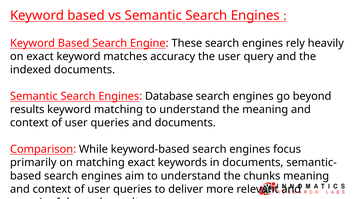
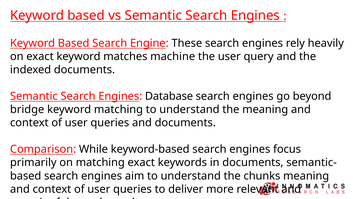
accuracy: accuracy -> machine
results at (27, 109): results -> bridge
